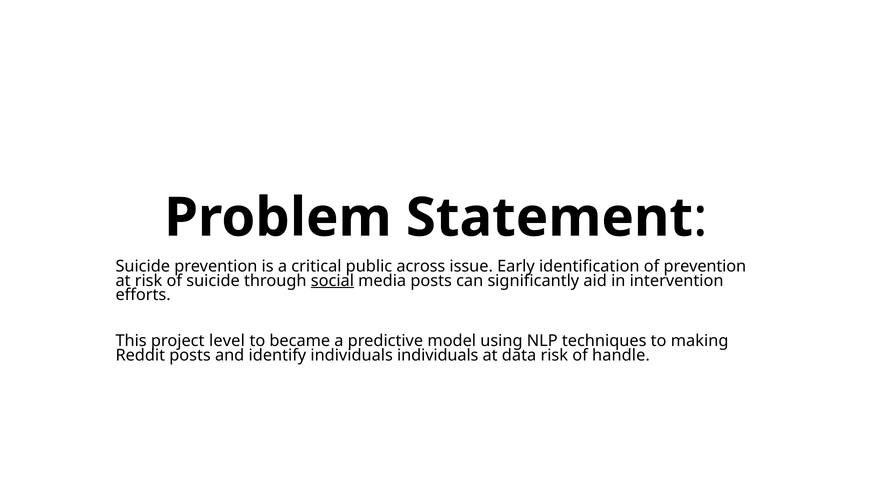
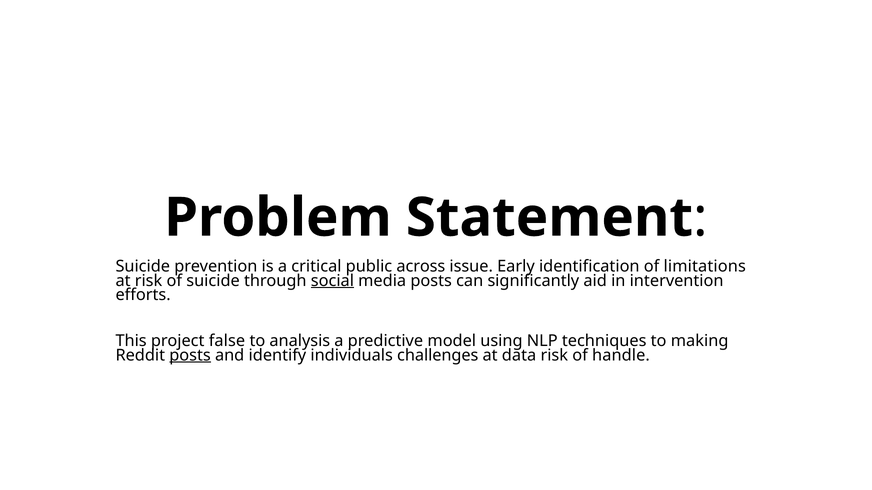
of prevention: prevention -> limitations
level: level -> false
became: became -> analysis
posts at (190, 356) underline: none -> present
individuals individuals: individuals -> challenges
